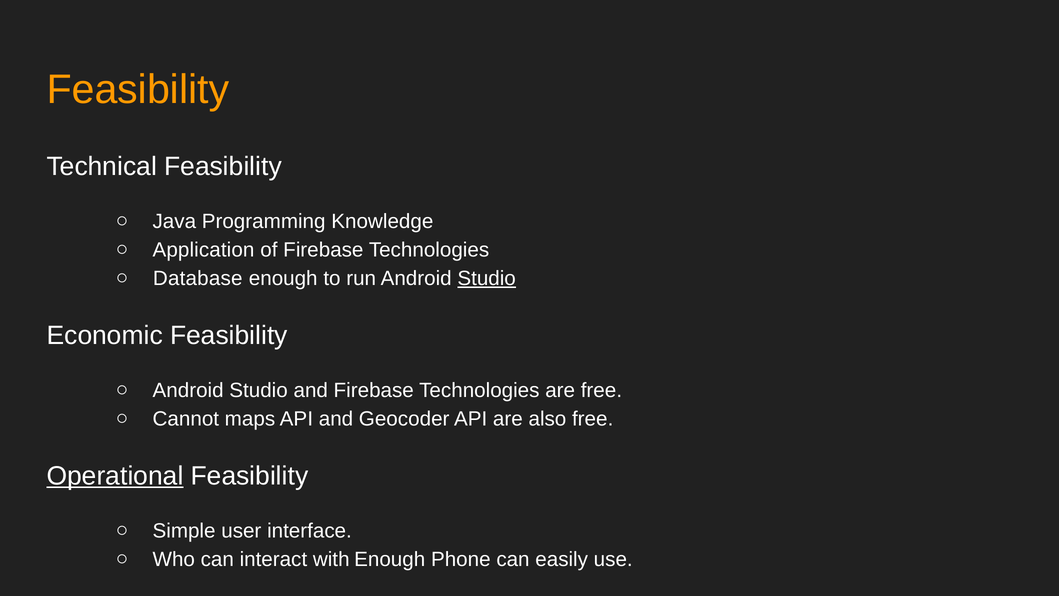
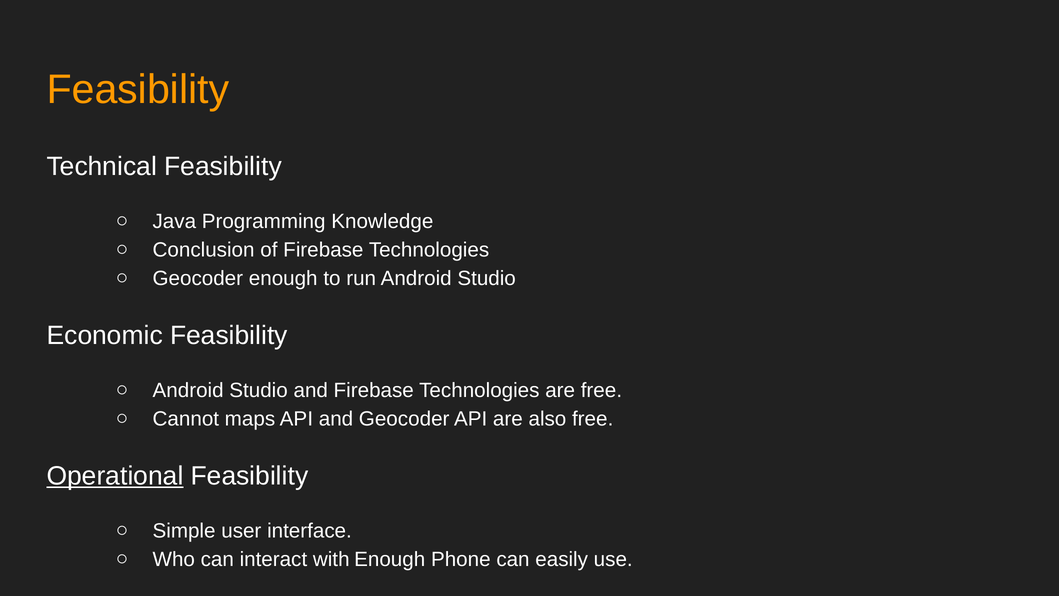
Application: Application -> Conclusion
Database at (198, 278): Database -> Geocoder
Studio at (487, 278) underline: present -> none
